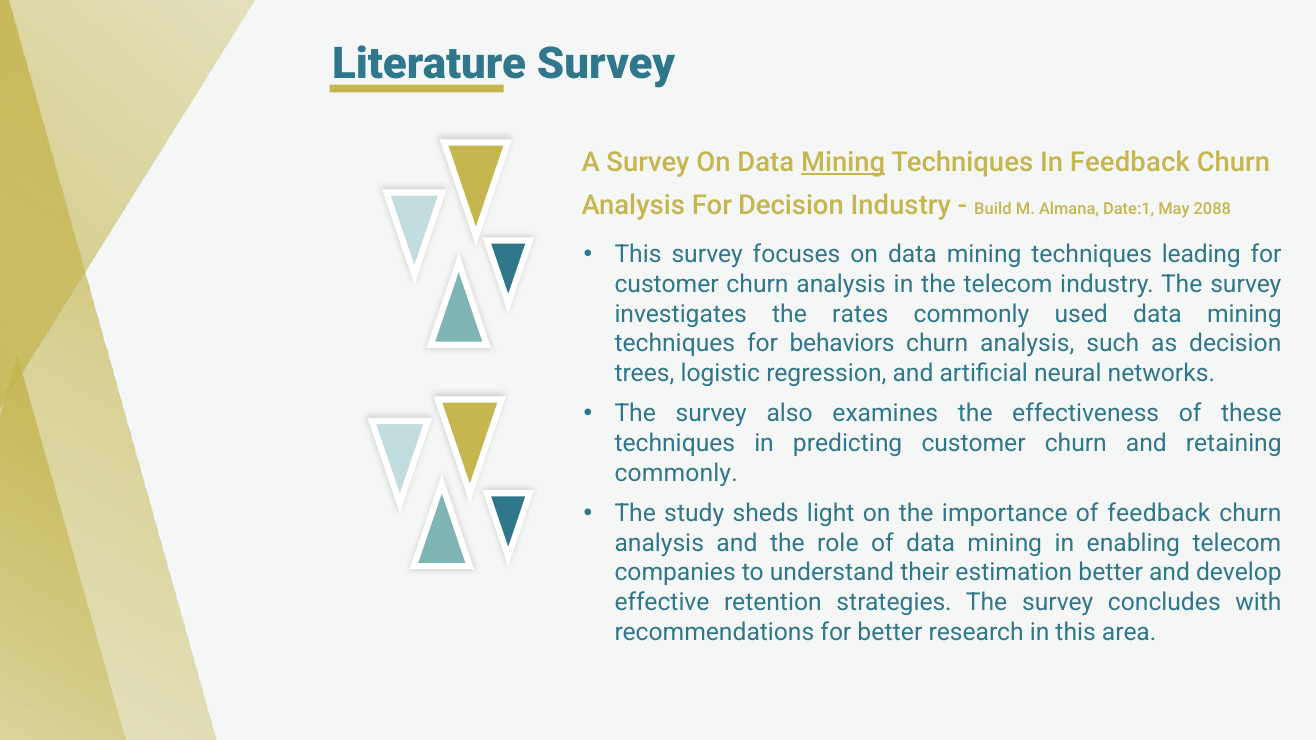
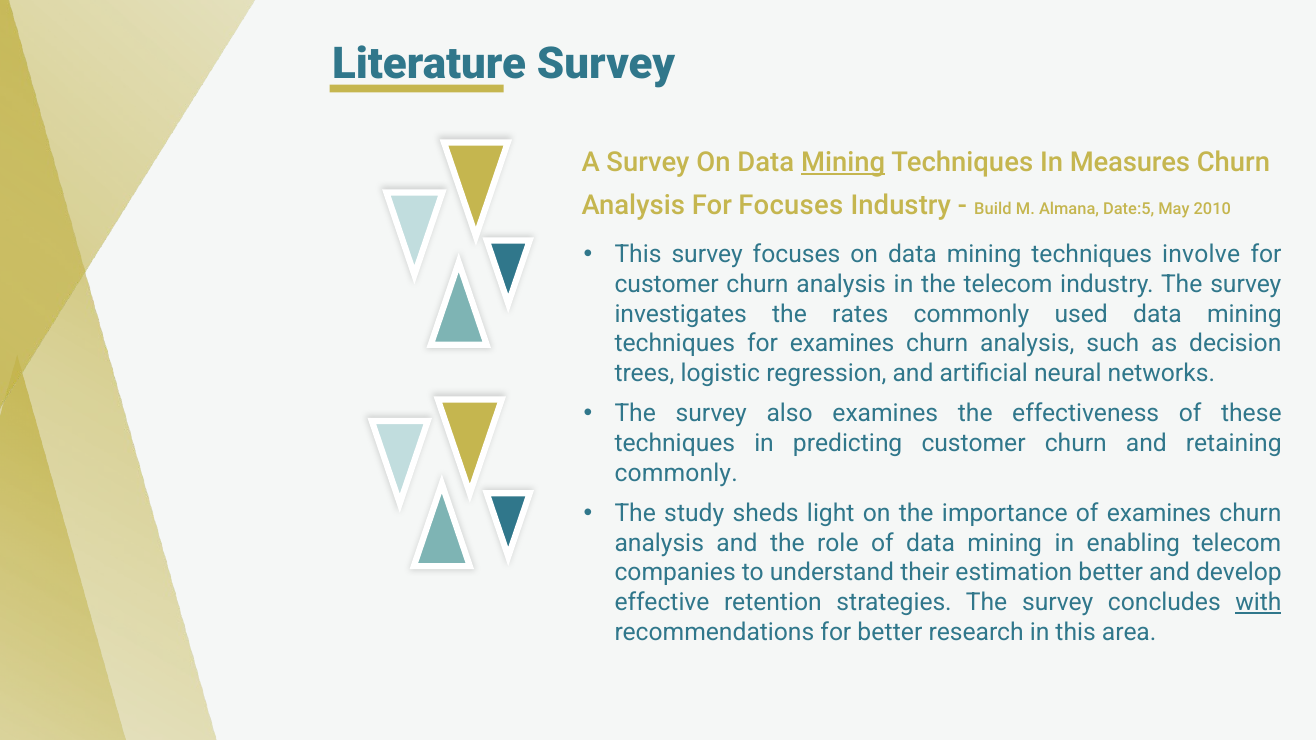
In Feedback: Feedback -> Measures
For Decision: Decision -> Focuses
Date:1: Date:1 -> Date:5
2088: 2088 -> 2010
leading: leading -> involve
for behaviors: behaviors -> examines
of feedback: feedback -> examines
with underline: none -> present
